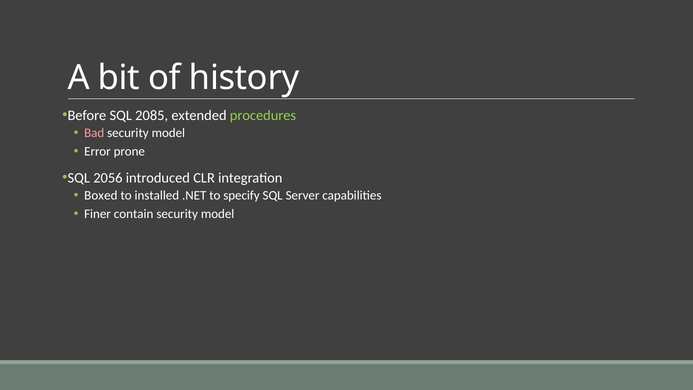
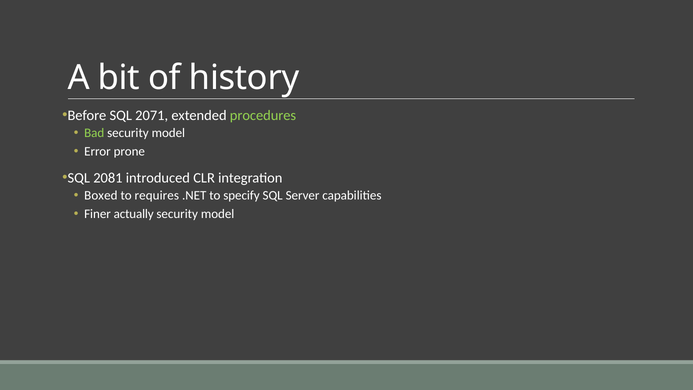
2085: 2085 -> 2071
Bad colour: pink -> light green
2056: 2056 -> 2081
installed: installed -> requires
contain: contain -> actually
